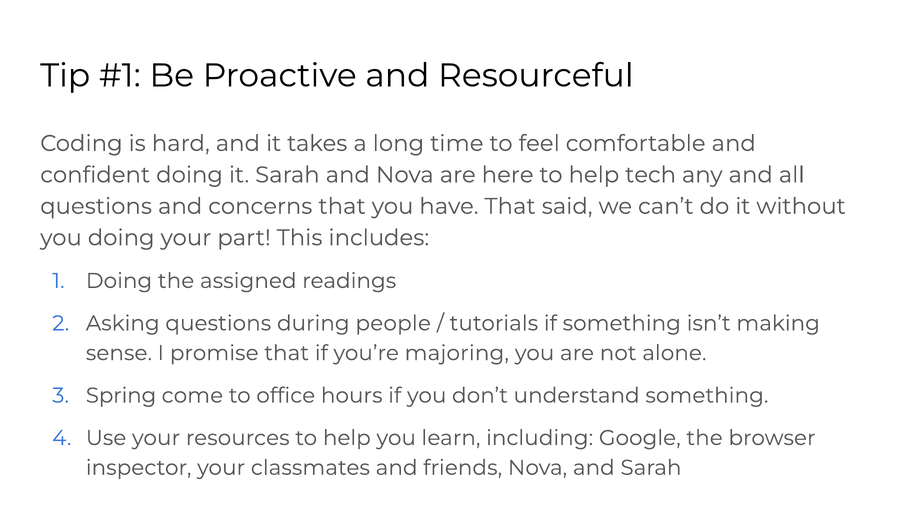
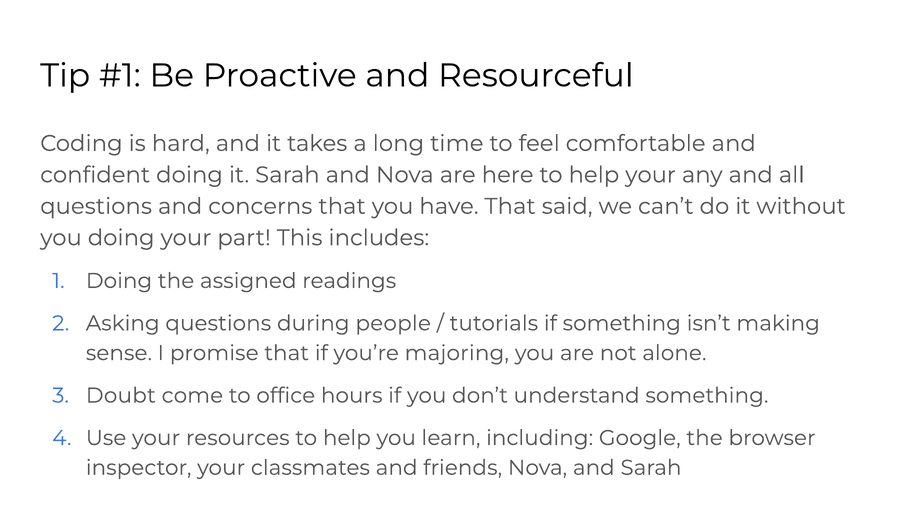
help tech: tech -> your
Spring: Spring -> Doubt
